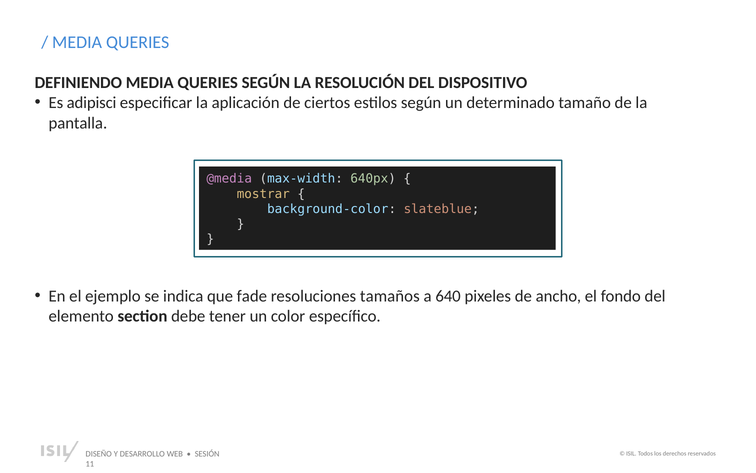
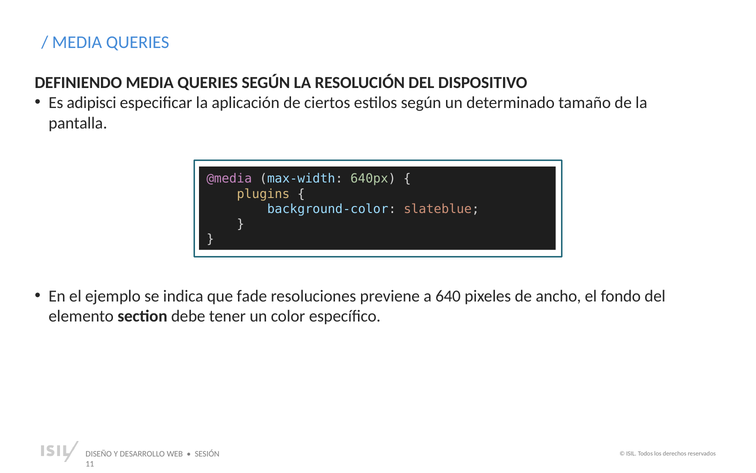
mostrar: mostrar -> plugins
tamaños: tamaños -> previene
